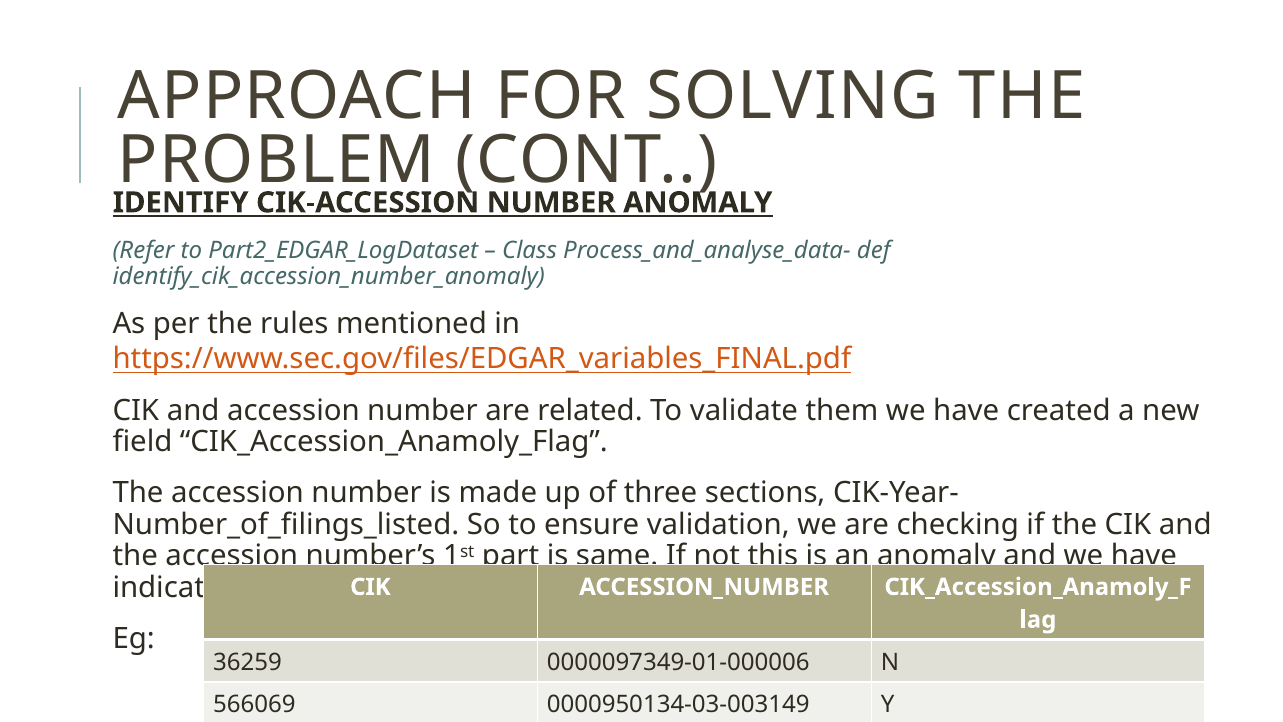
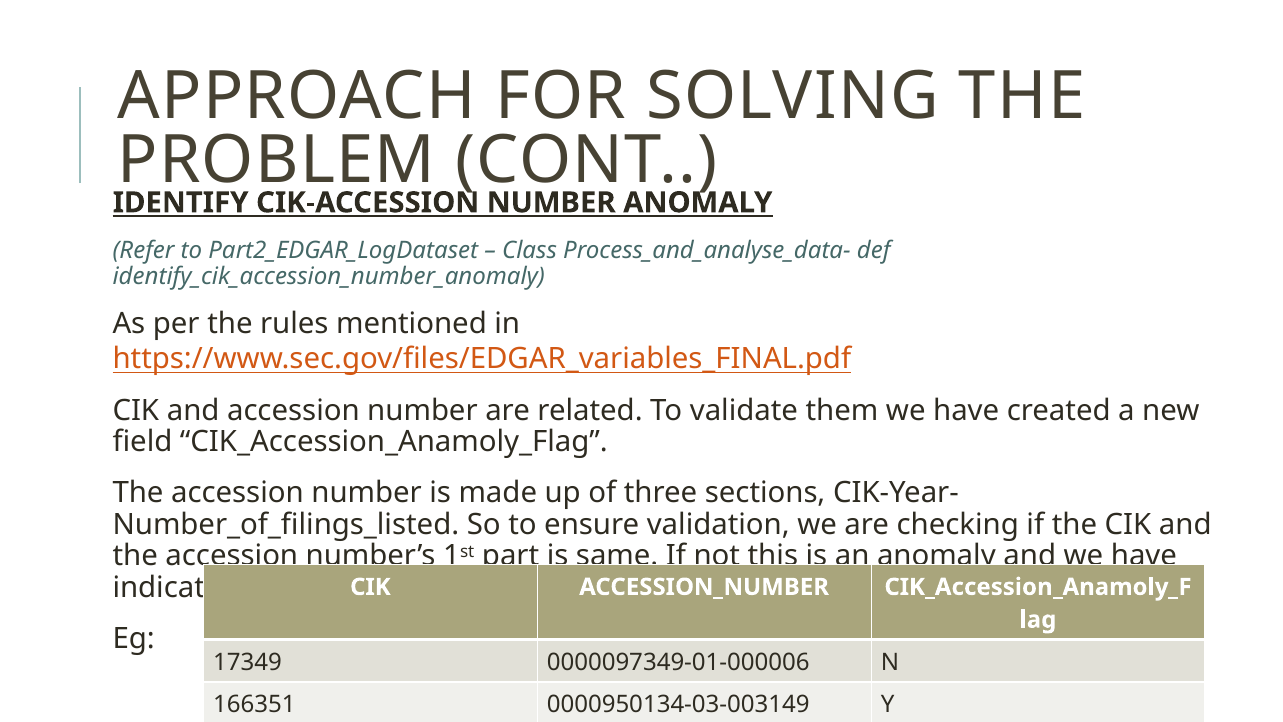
36259: 36259 -> 17349
566069: 566069 -> 166351
